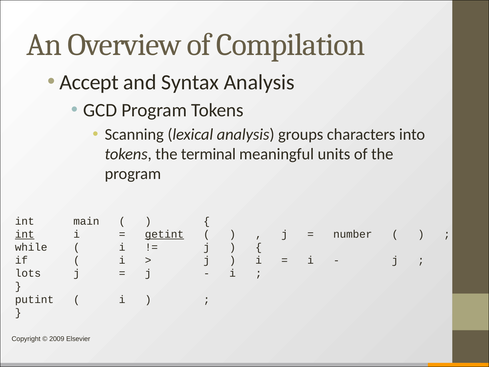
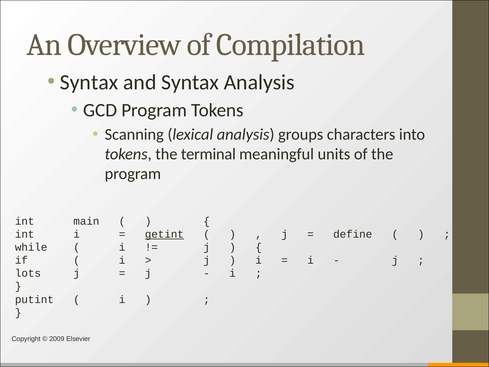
Accept at (89, 82): Accept -> Syntax
int at (25, 234) underline: present -> none
number: number -> define
